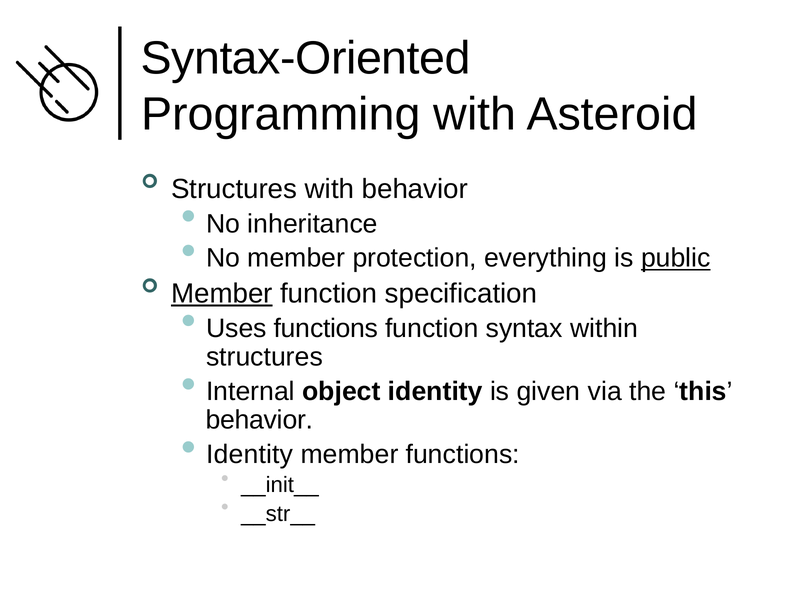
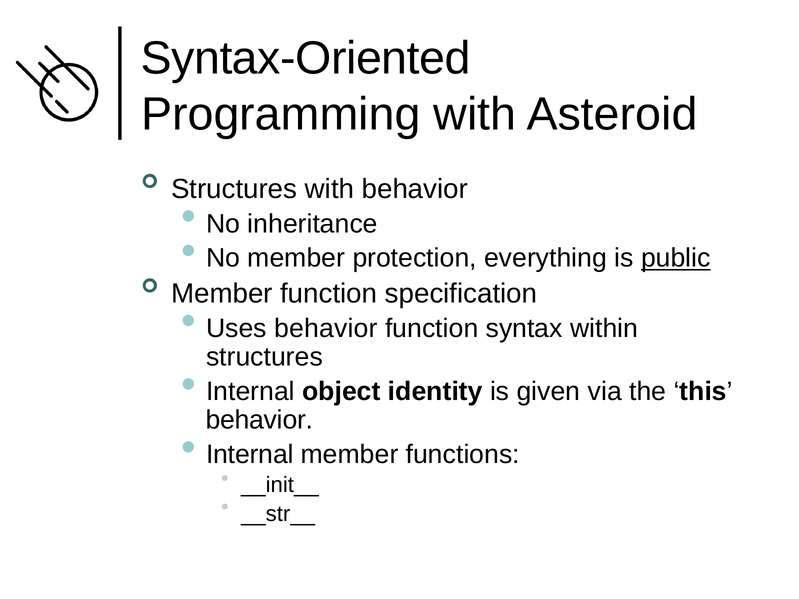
Member at (222, 294) underline: present -> none
Uses functions: functions -> behavior
Identity at (250, 455): Identity -> Internal
